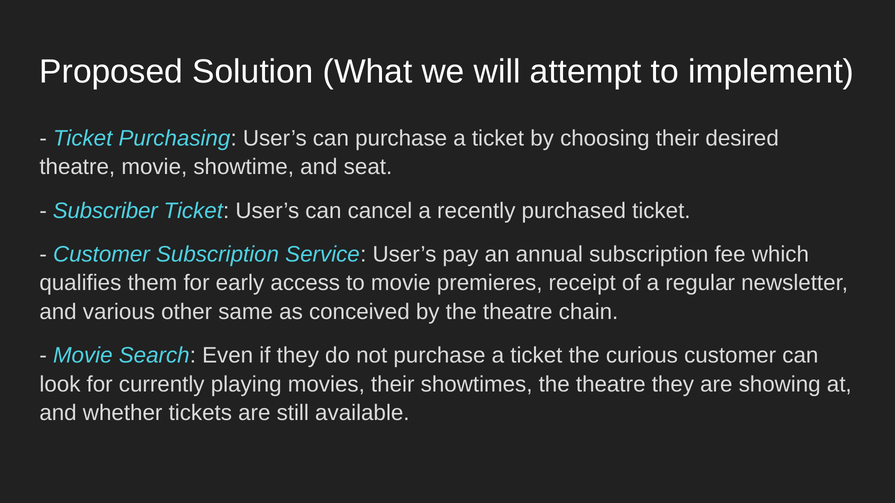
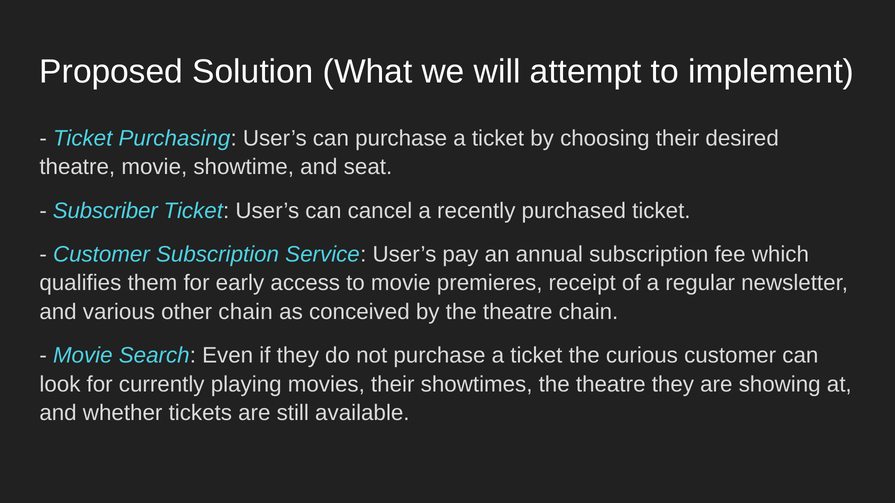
other same: same -> chain
